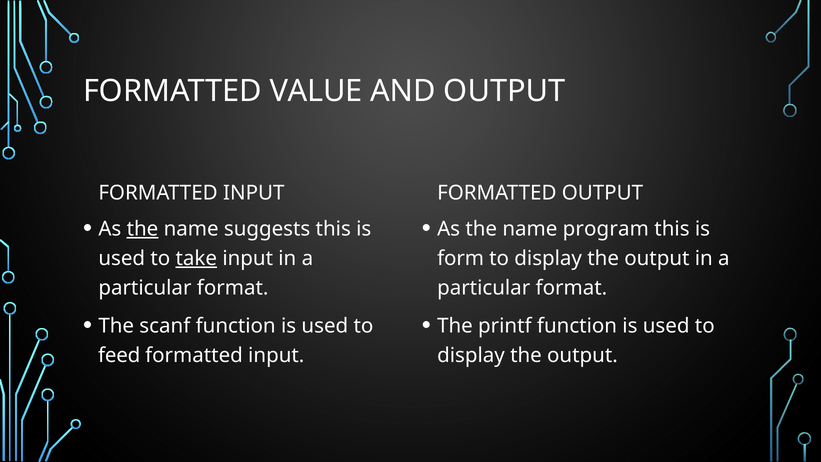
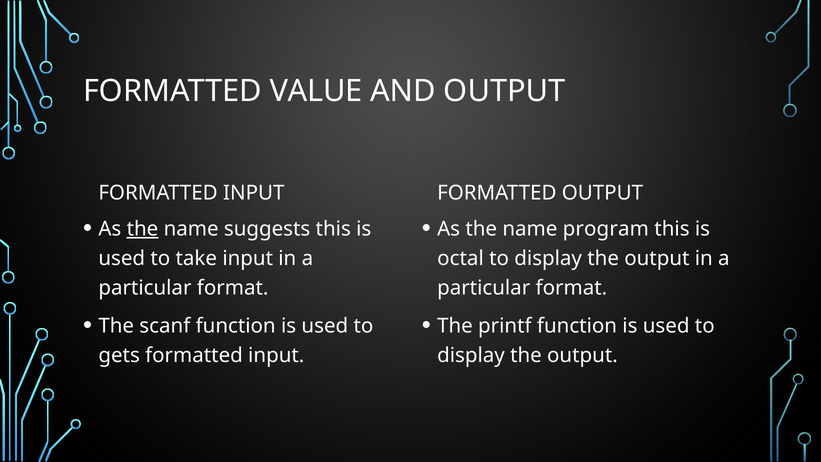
take underline: present -> none
form: form -> octal
feed: feed -> gets
